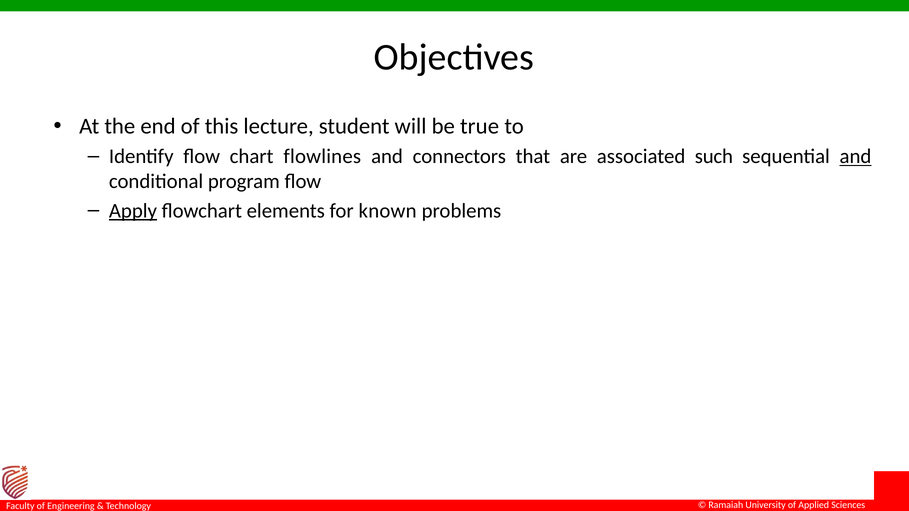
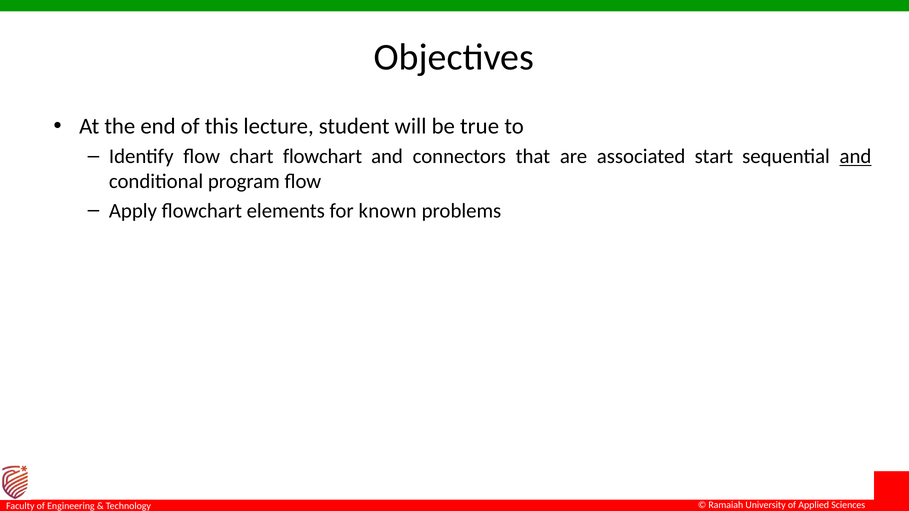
chart flowlines: flowlines -> flowchart
such: such -> start
Apply underline: present -> none
